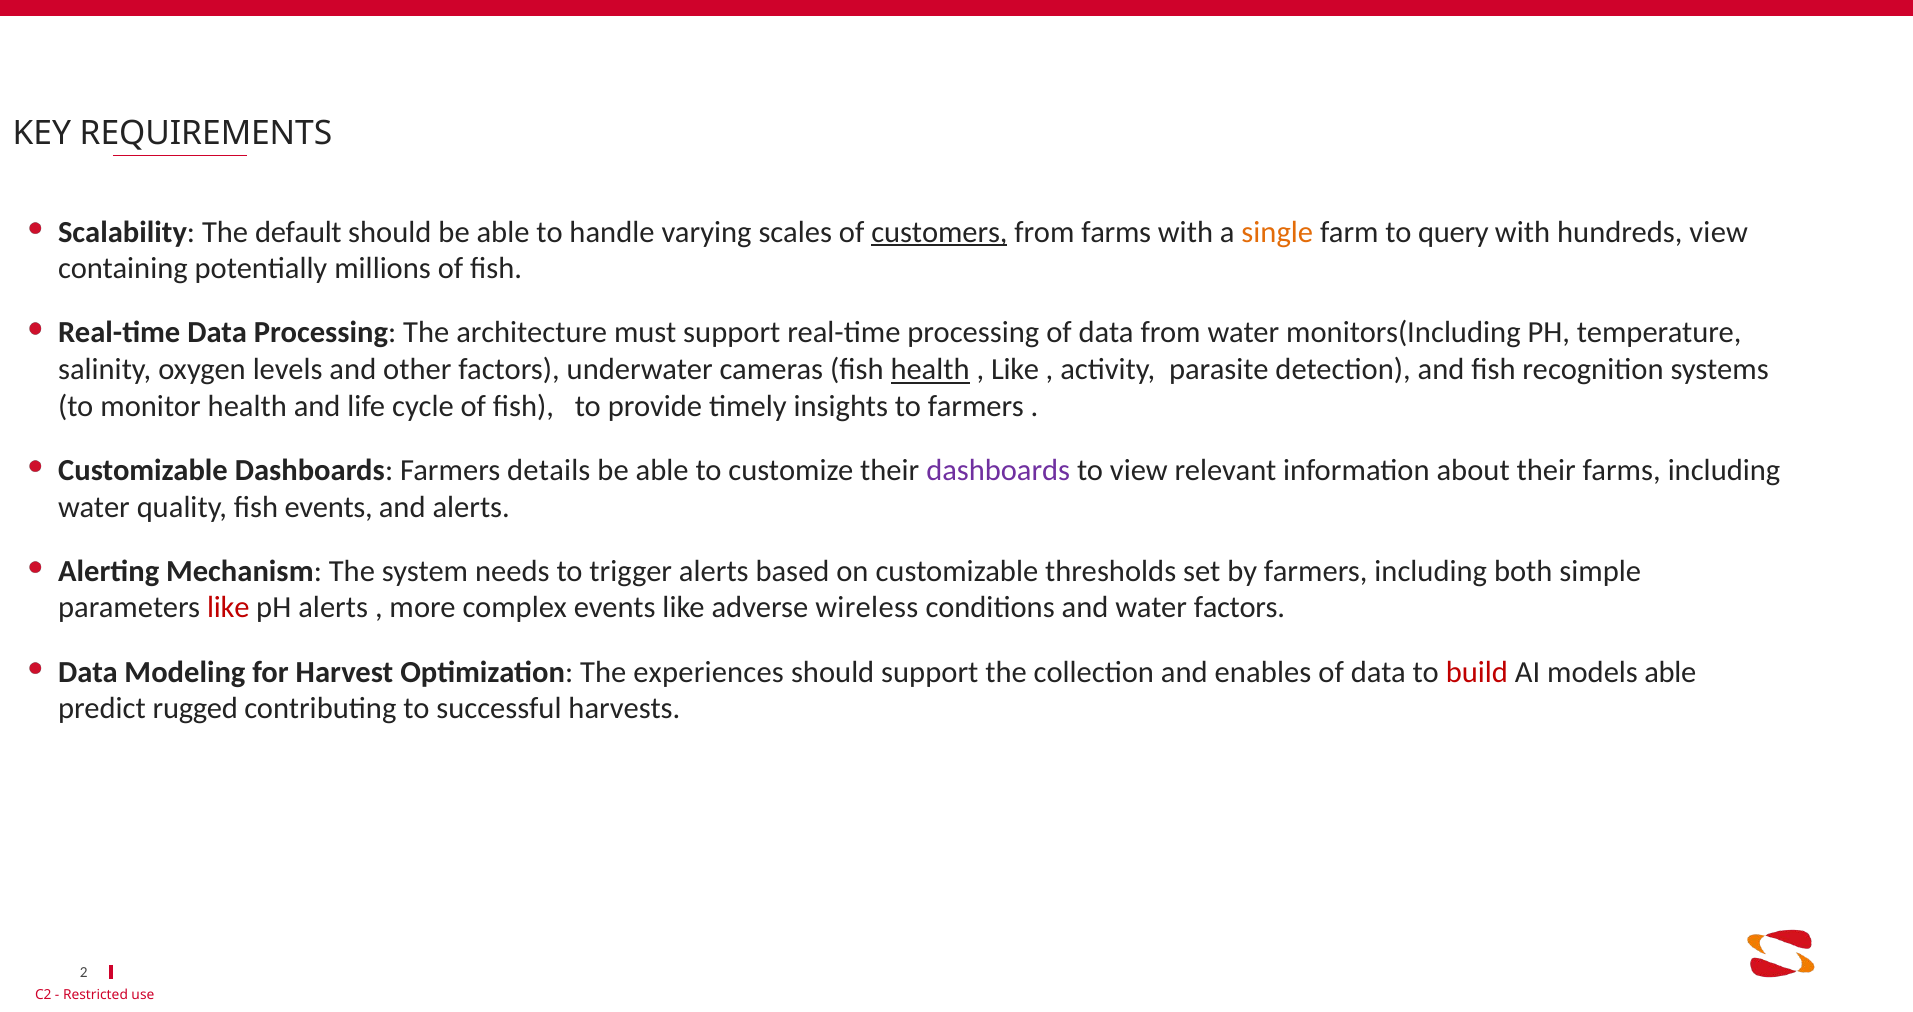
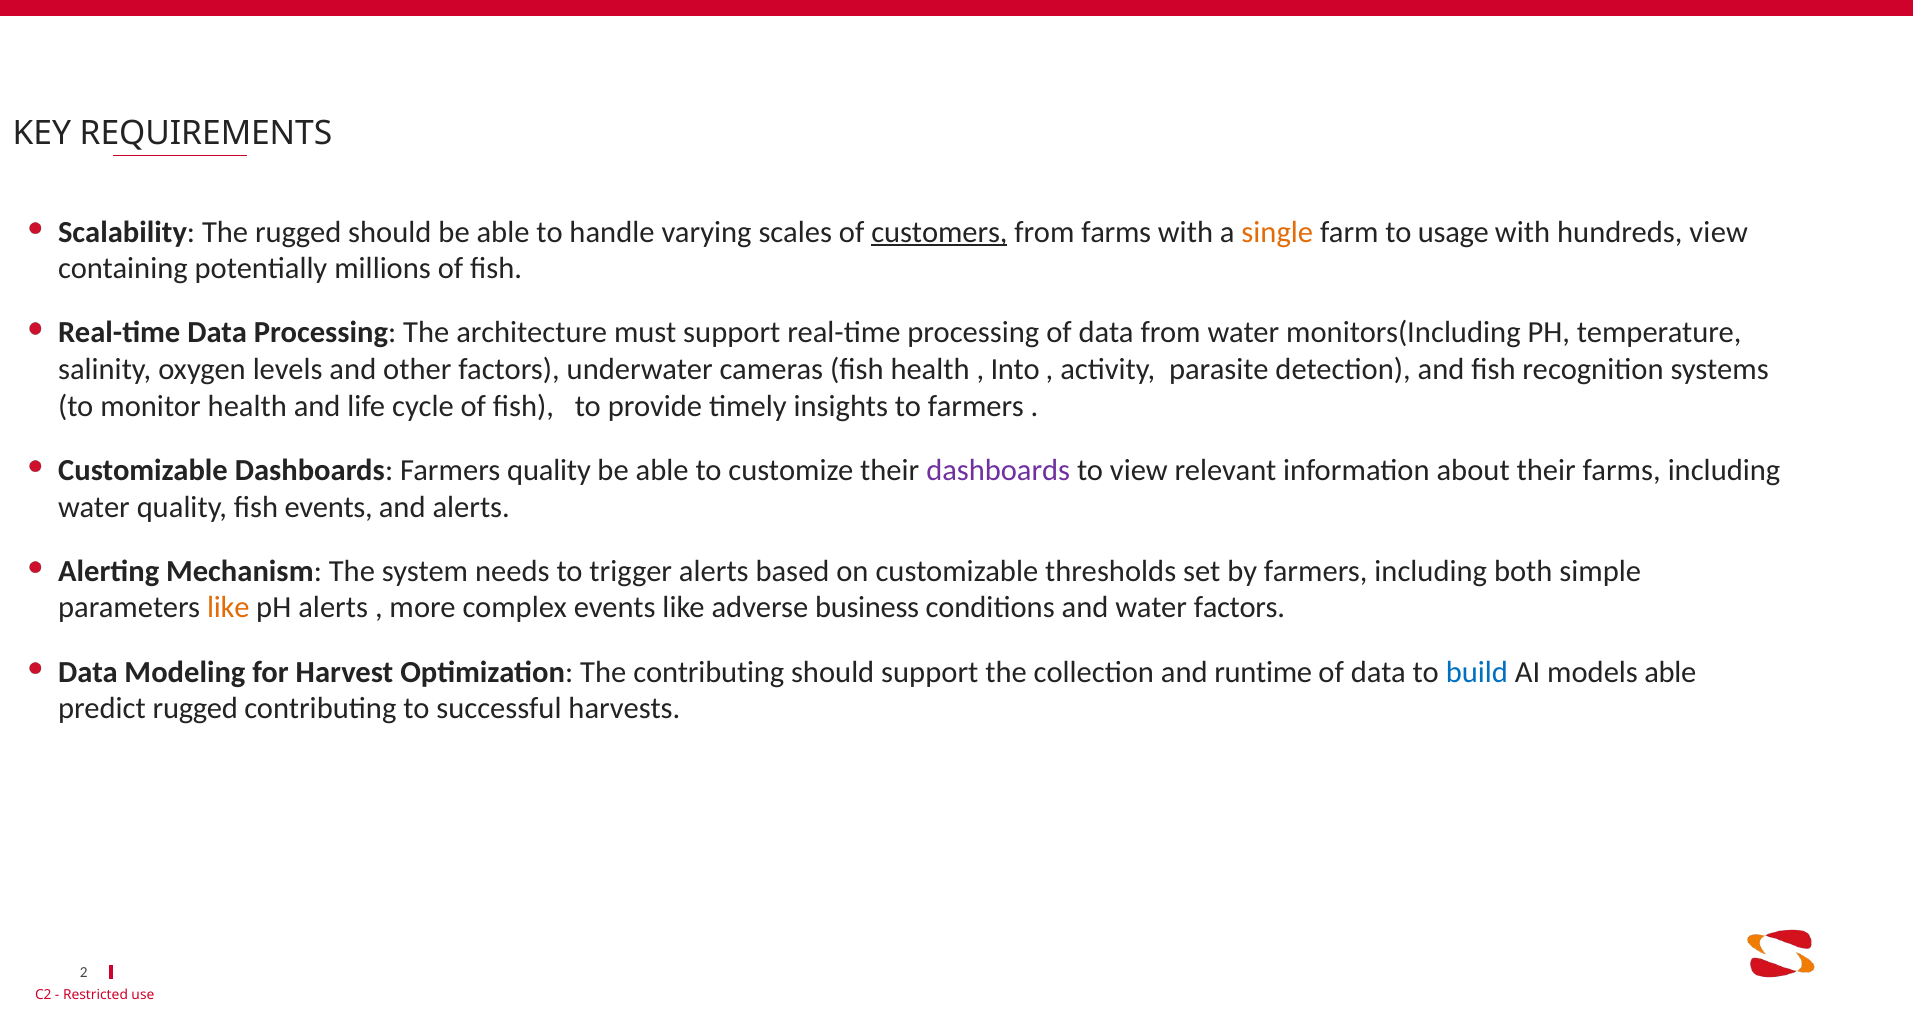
The default: default -> rugged
query: query -> usage
health at (930, 369) underline: present -> none
Like at (1015, 369): Like -> Into
Farmers details: details -> quality
like at (228, 608) colour: red -> orange
wireless: wireless -> business
The experiences: experiences -> contributing
enables: enables -> runtime
build colour: red -> blue
